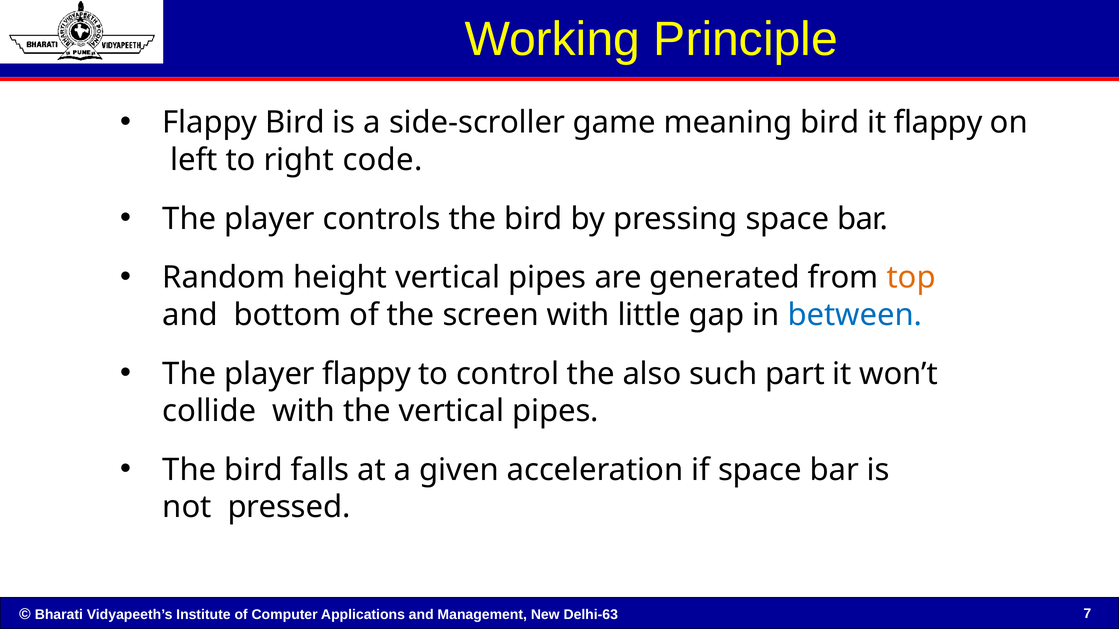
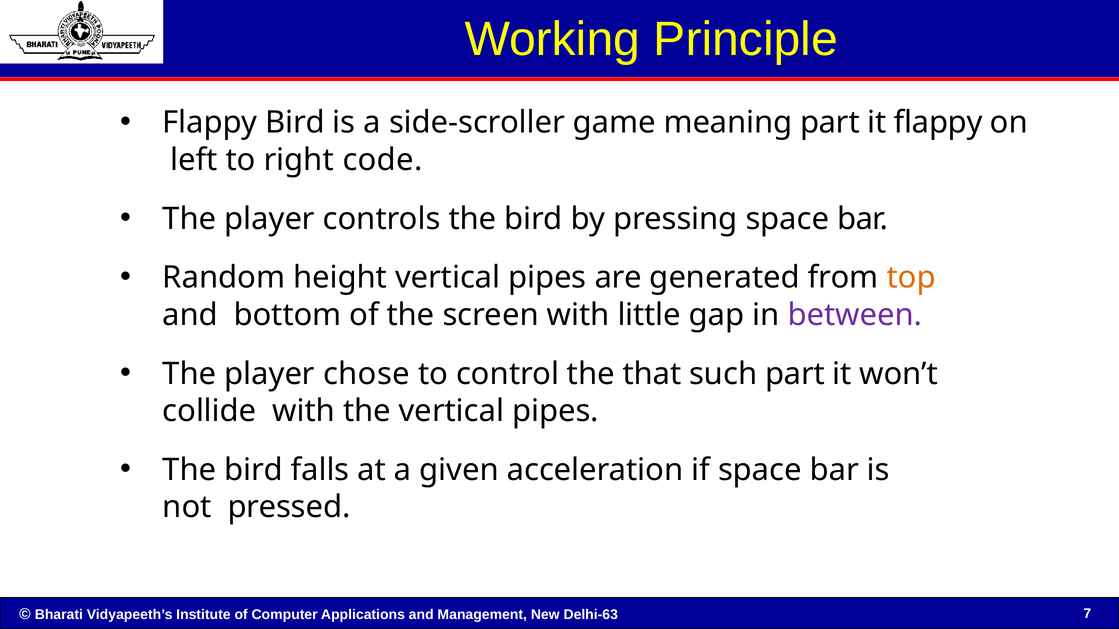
meaning bird: bird -> part
between colour: blue -> purple
player flappy: flappy -> chose
also: also -> that
